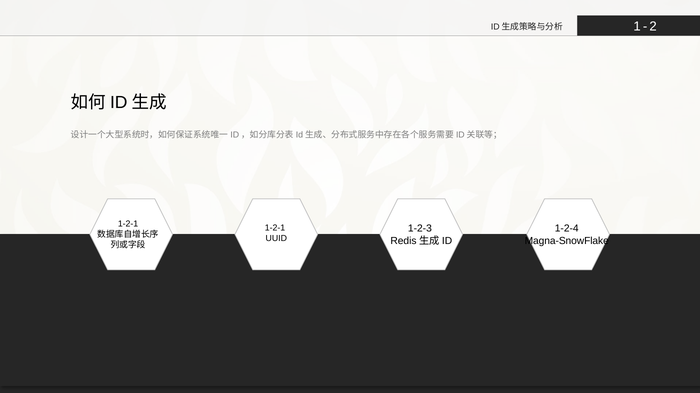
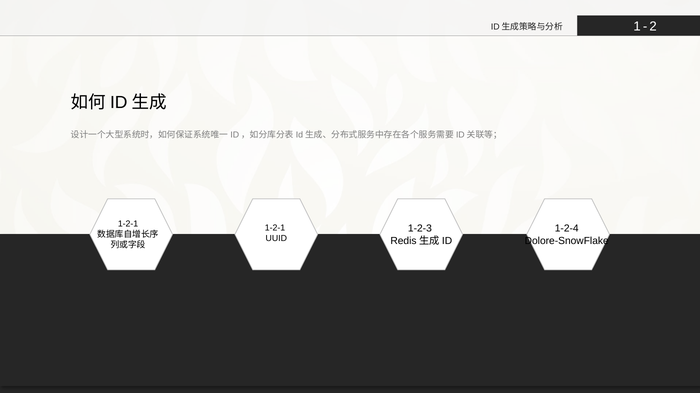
Magna-SnowFlake: Magna-SnowFlake -> Dolore-SnowFlake
